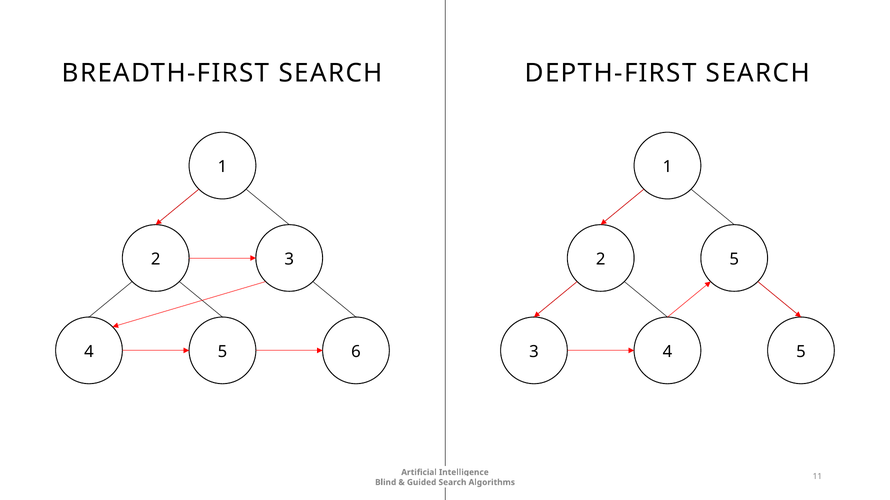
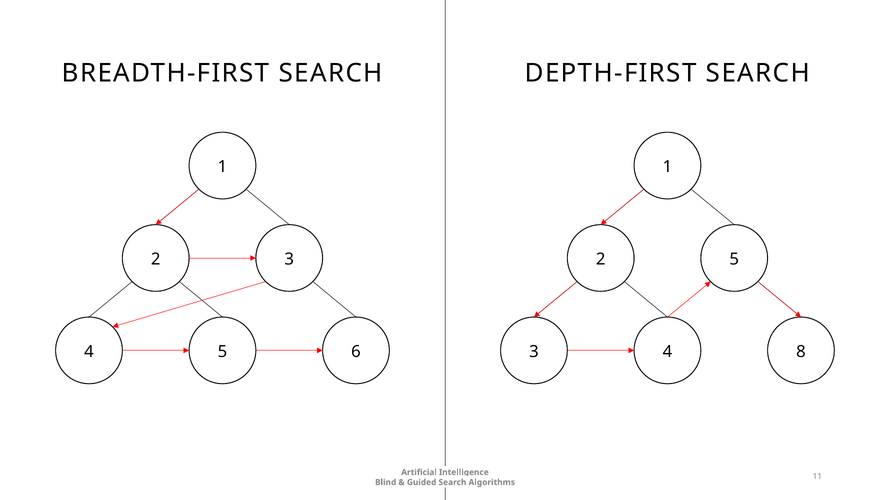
5 at (801, 352): 5 -> 8
